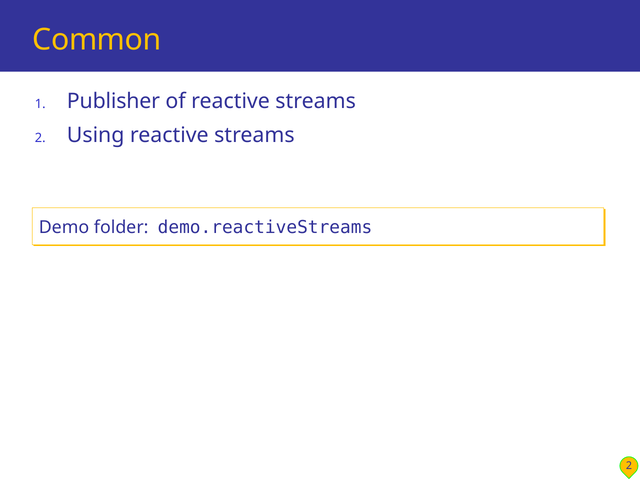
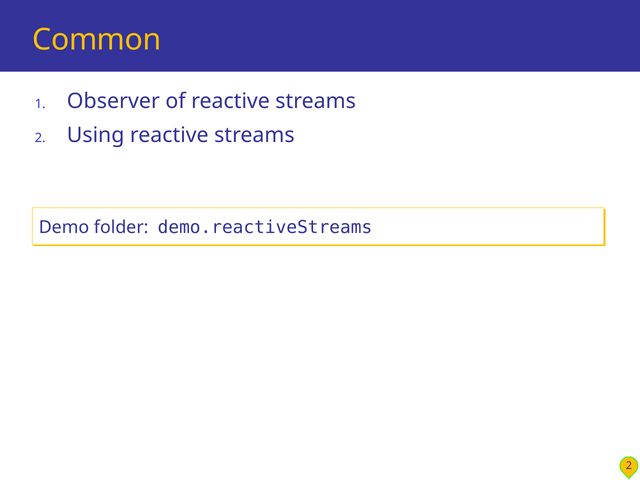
Publisher: Publisher -> Observer
